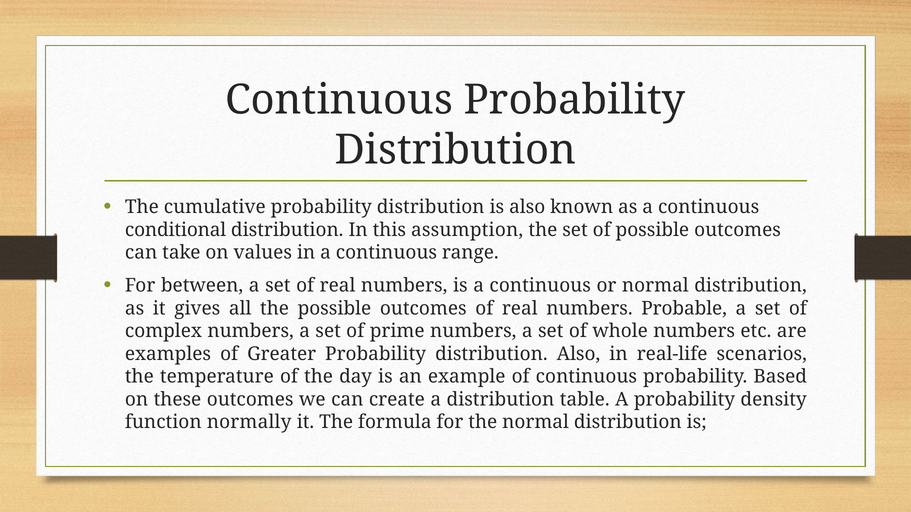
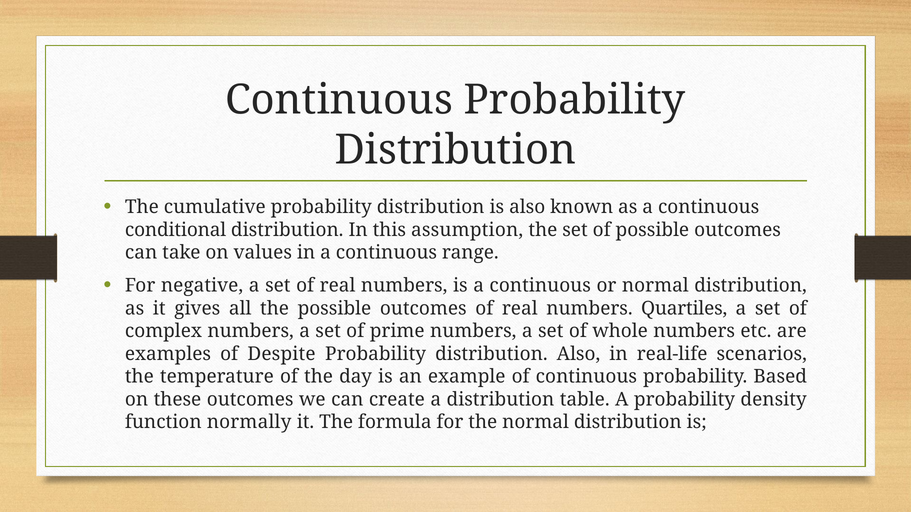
between: between -> negative
Probable: Probable -> Quartiles
Greater: Greater -> Despite
